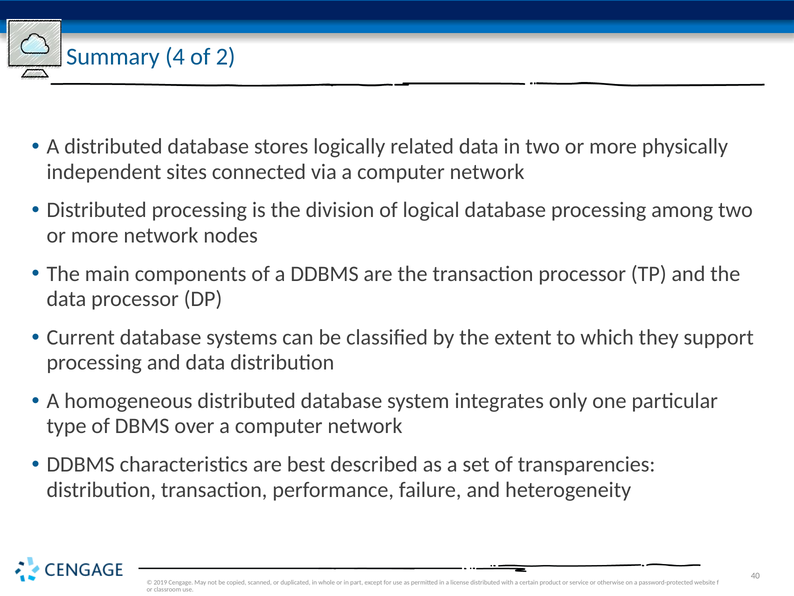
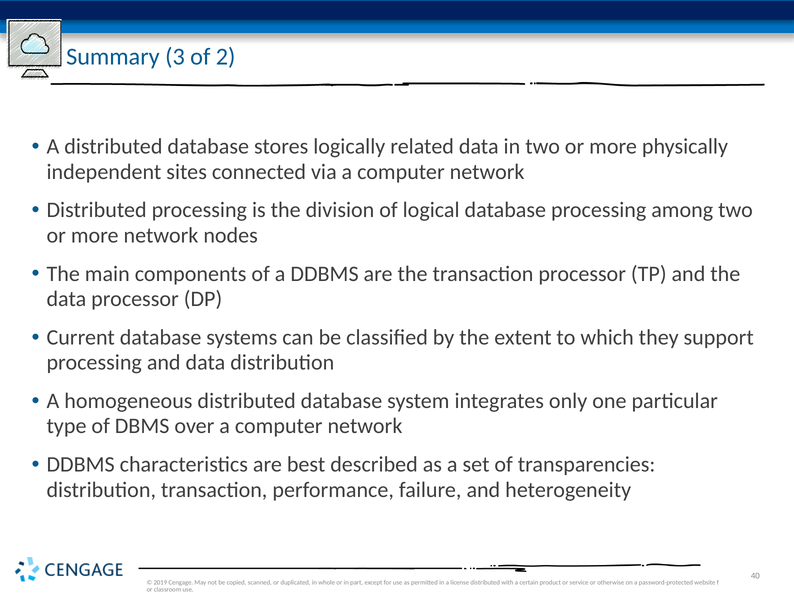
4: 4 -> 3
